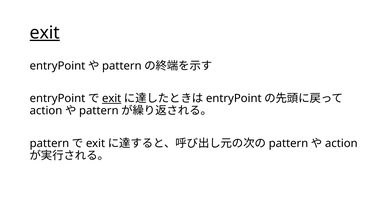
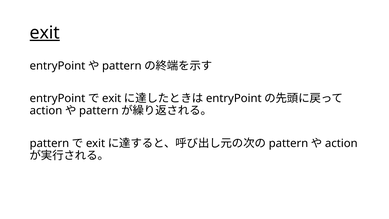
exit at (112, 98) underline: present -> none
